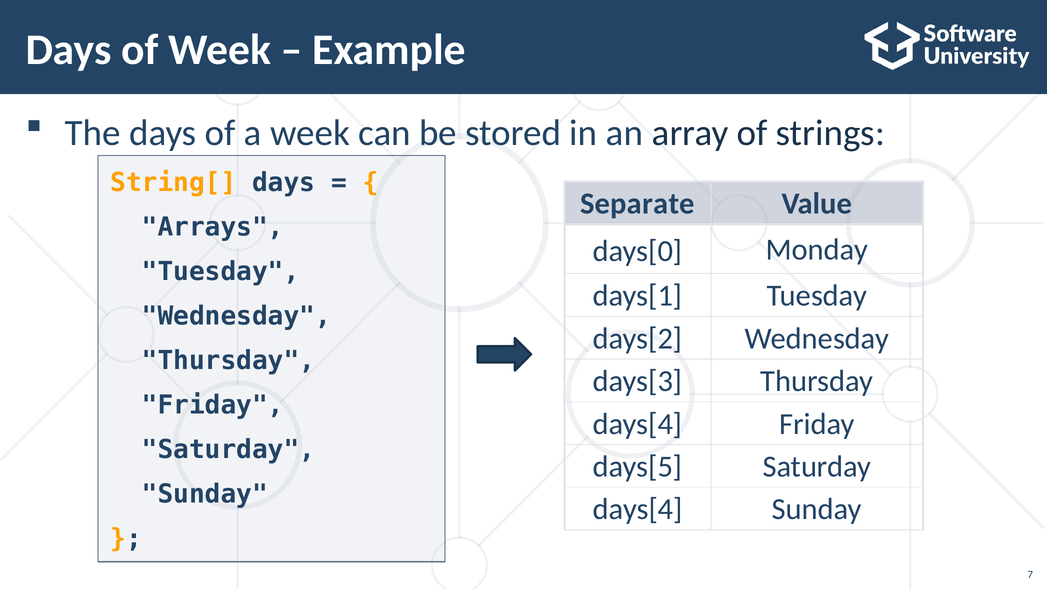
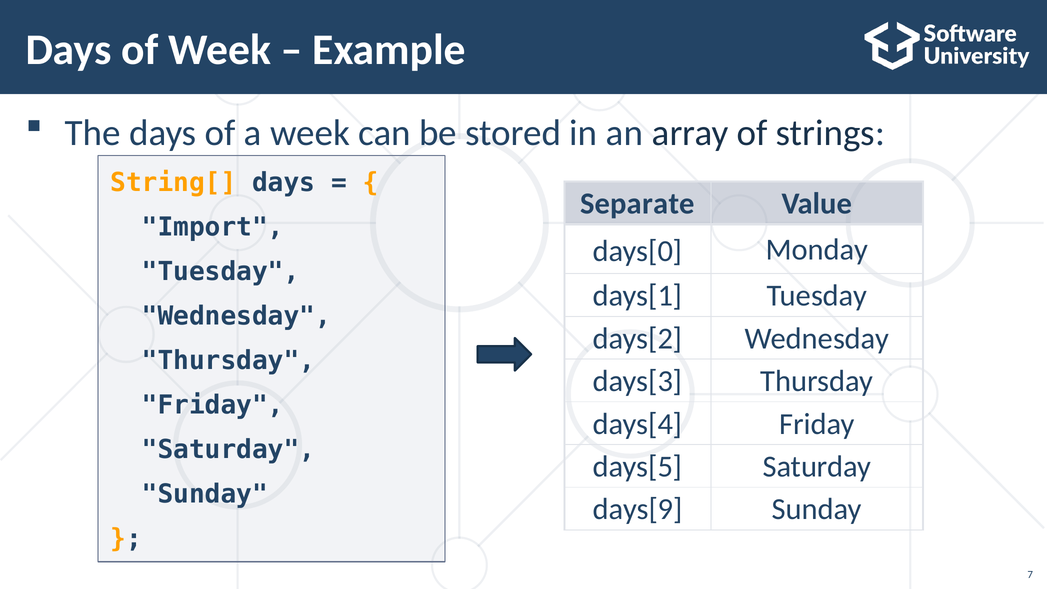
Arrays: Arrays -> Import
days[4 at (638, 509): days[4 -> days[9
